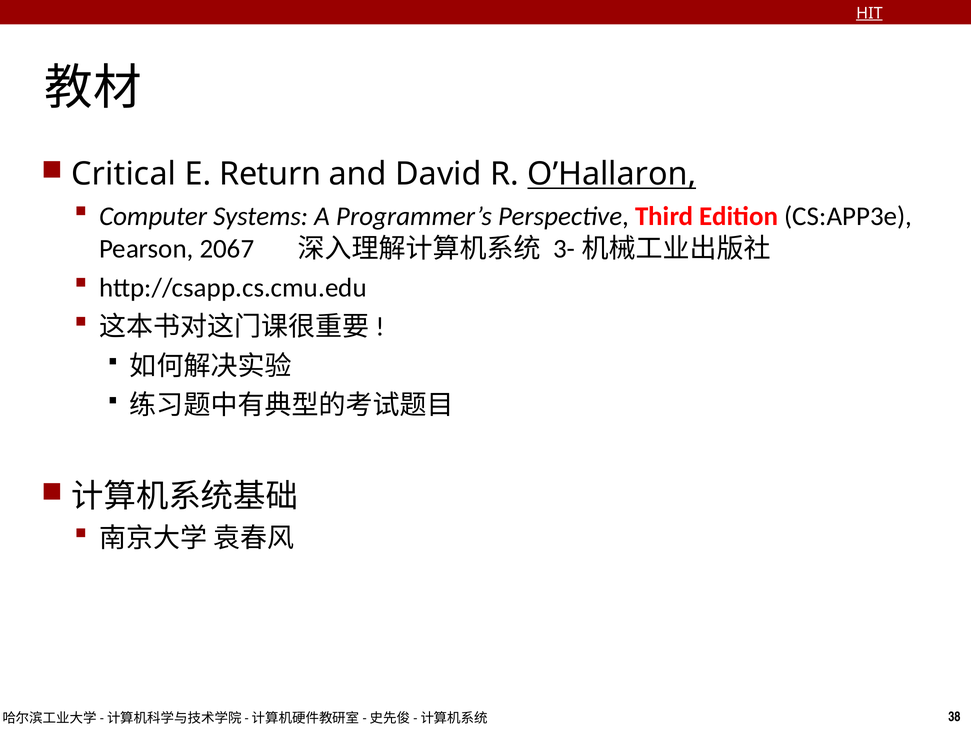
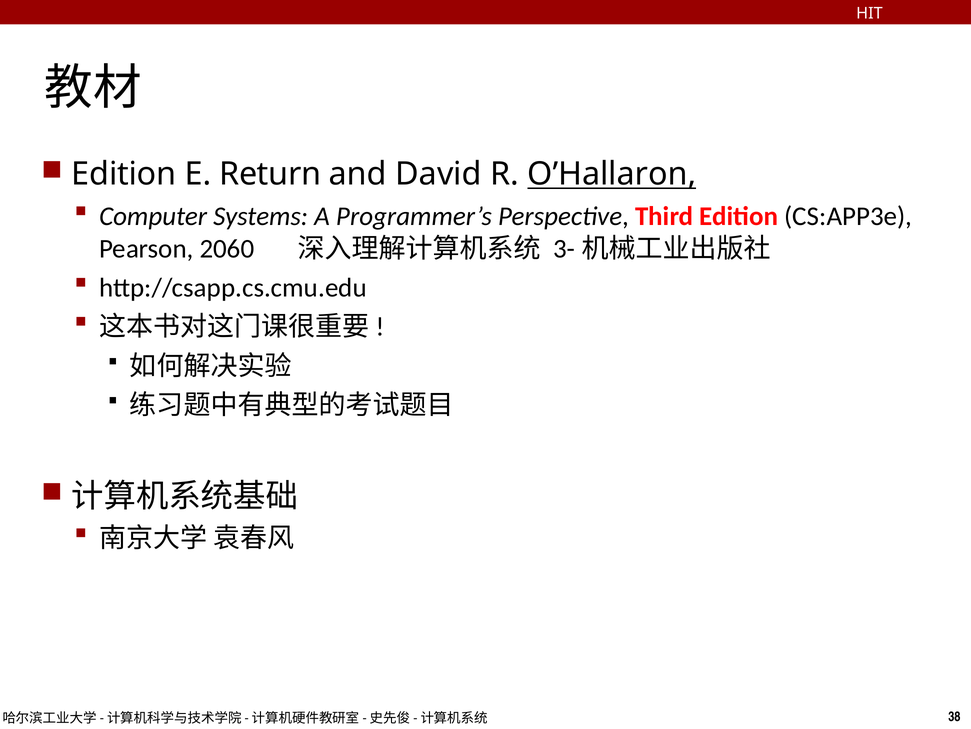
HIT underline: present -> none
Critical at (124, 174): Critical -> Edition
2067: 2067 -> 2060
